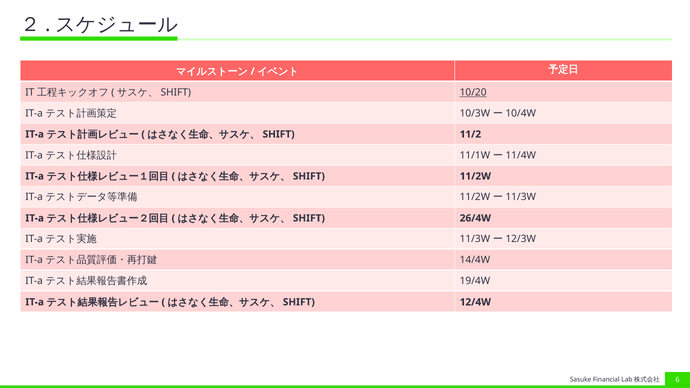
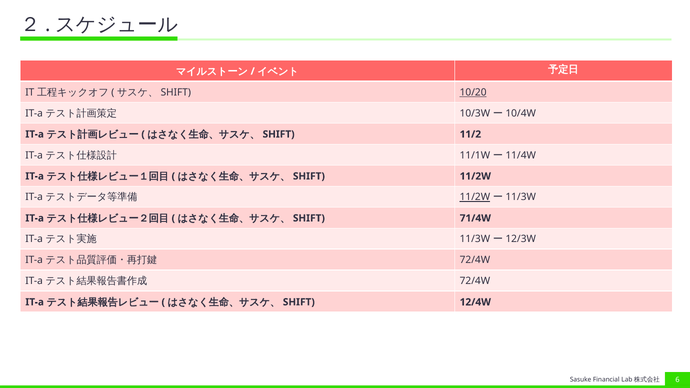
11/2W at (475, 197) underline: none -> present
26/4W: 26/4W -> 71/4W
14/4W at (475, 260): 14/4W -> 72/4W
19/4W at (475, 281): 19/4W -> 72/4W
